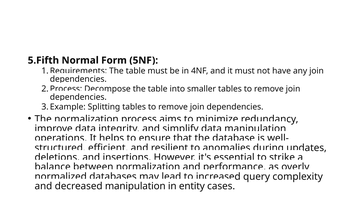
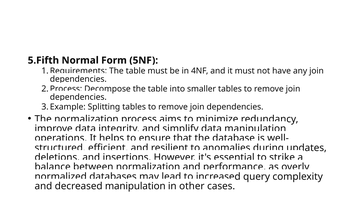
entity: entity -> other
